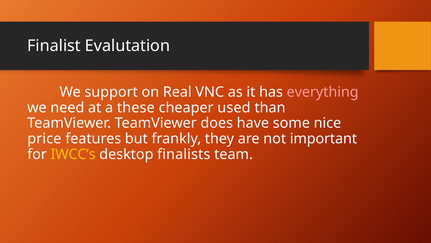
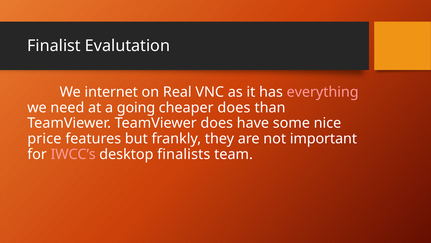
support: support -> internet
these: these -> going
cheaper used: used -> does
IWCC’s colour: yellow -> pink
